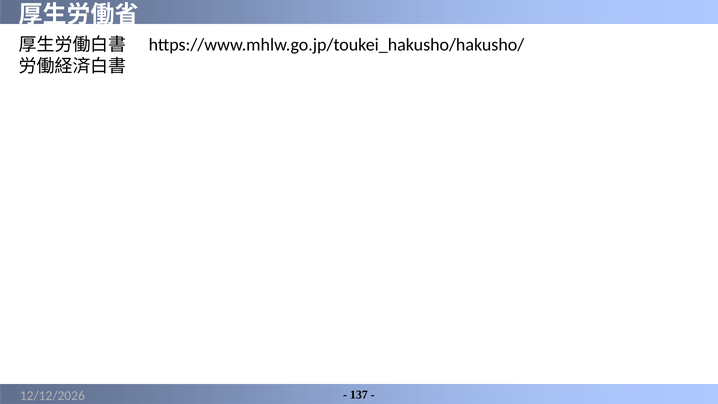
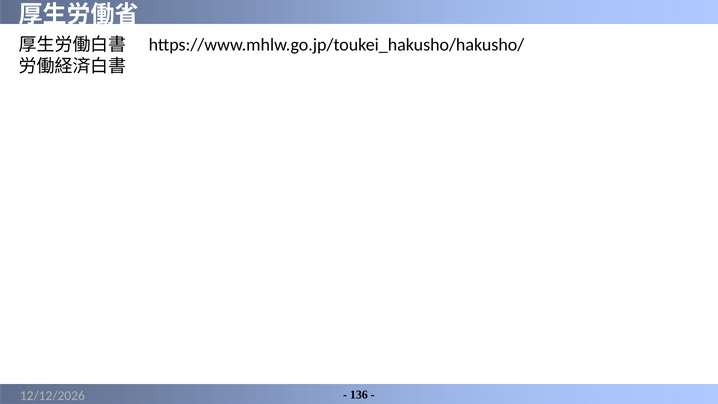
137: 137 -> 136
